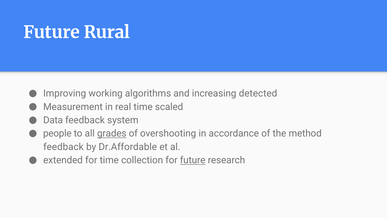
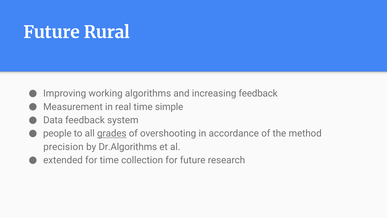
increasing detected: detected -> feedback
scaled: scaled -> simple
feedback at (63, 147): feedback -> precision
Dr.Affordable: Dr.Affordable -> Dr.Algorithms
future at (193, 160) underline: present -> none
